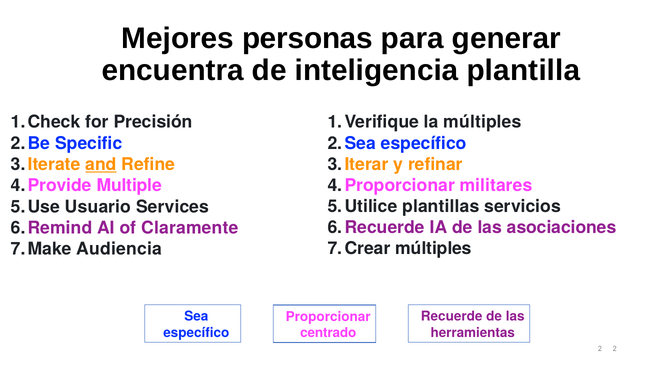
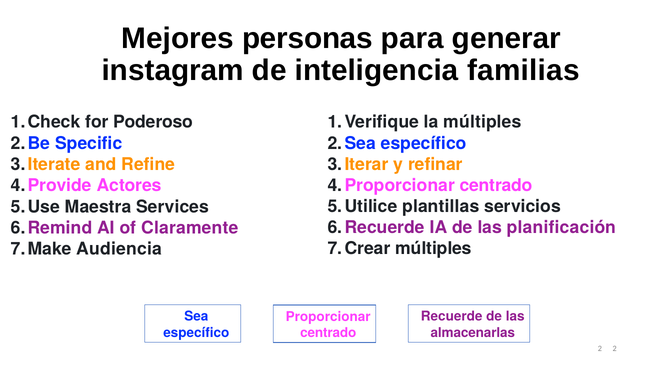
encuentra: encuentra -> instagram
plantilla: plantilla -> familias
Precisión: Precisión -> Poderoso
and underline: present -> none
militares at (496, 185): militares -> centrado
Multiple: Multiple -> Actores
Usuario: Usuario -> Maestra
asociaciones: asociaciones -> planificación
herramientas: herramientas -> almacenarlas
